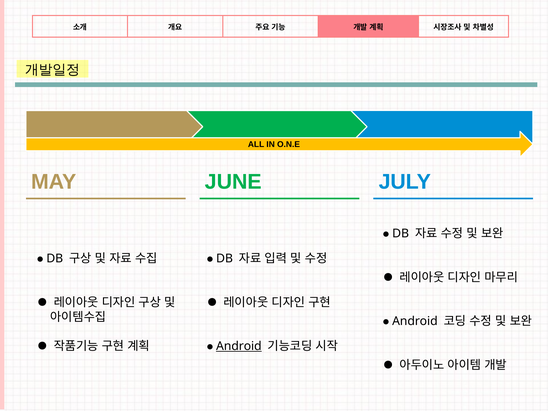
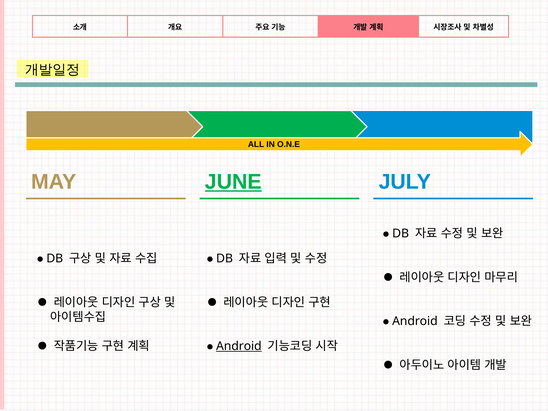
JUNE underline: none -> present
